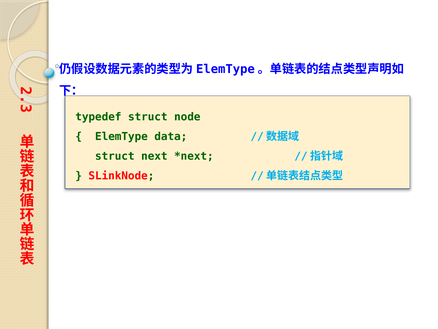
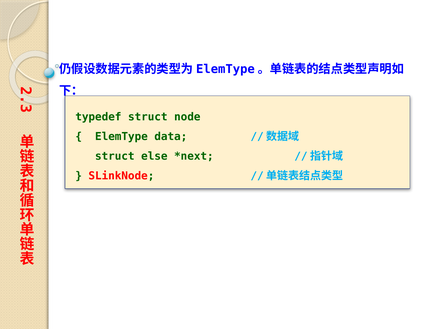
next: next -> else
